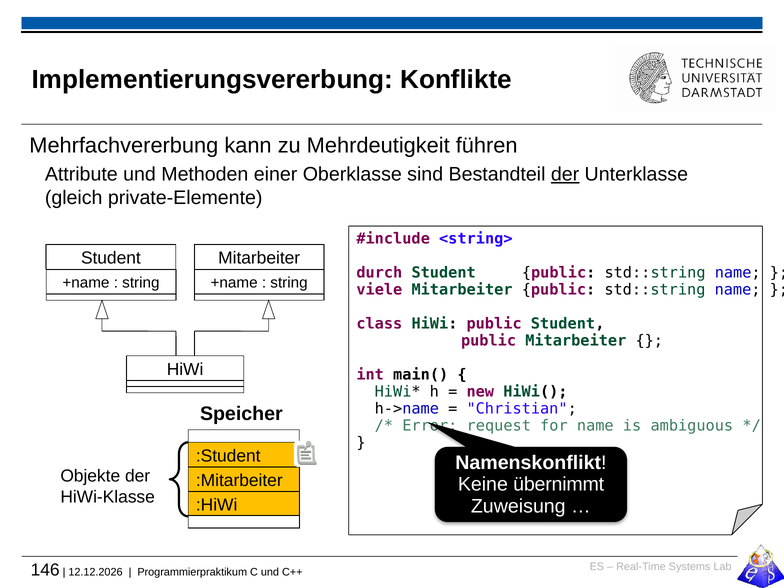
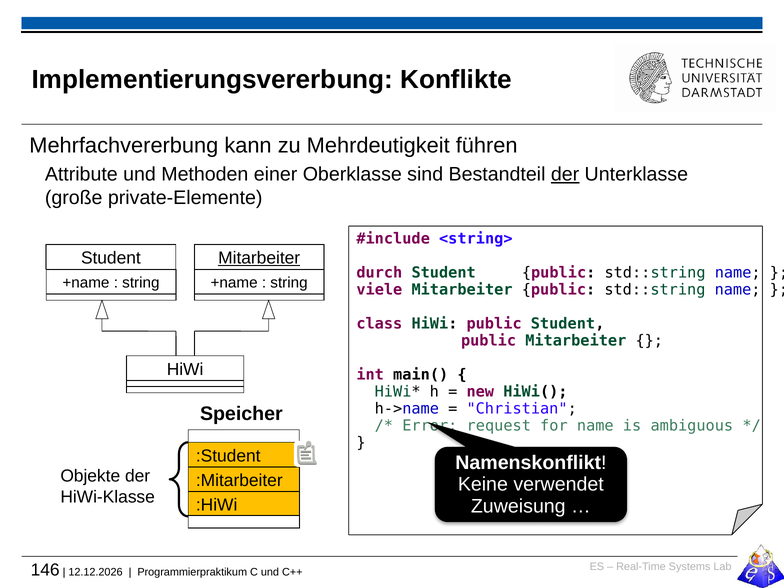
gleich: gleich -> große
Mitarbeiter at (259, 258) underline: none -> present
übernimmt: übernimmt -> verwendet
